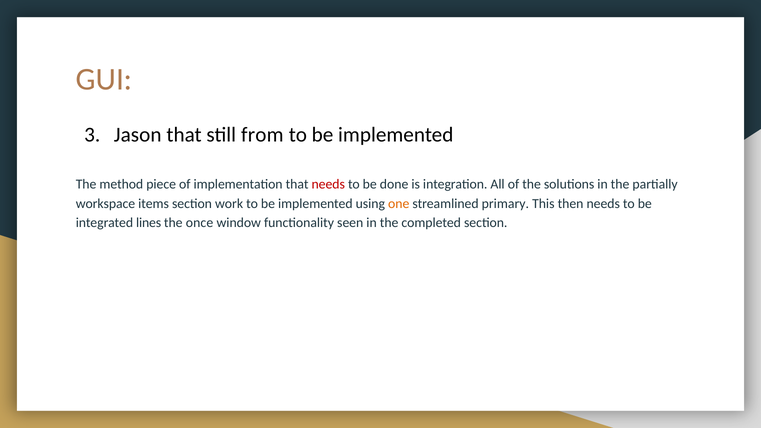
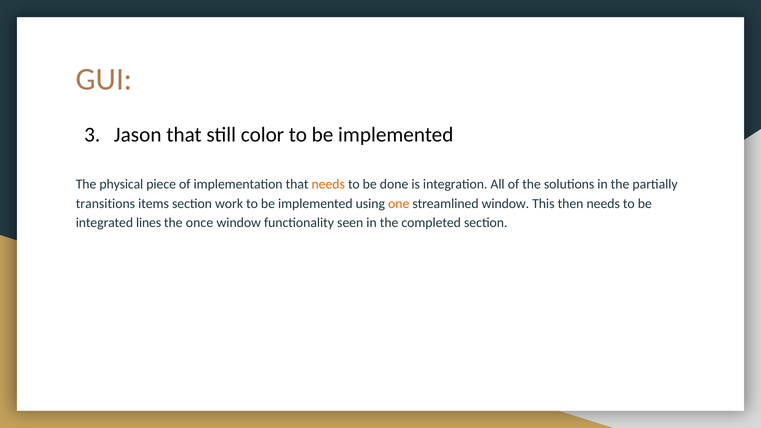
from: from -> color
method: method -> physical
needs at (328, 184) colour: red -> orange
workspace: workspace -> transitions
streamlined primary: primary -> window
